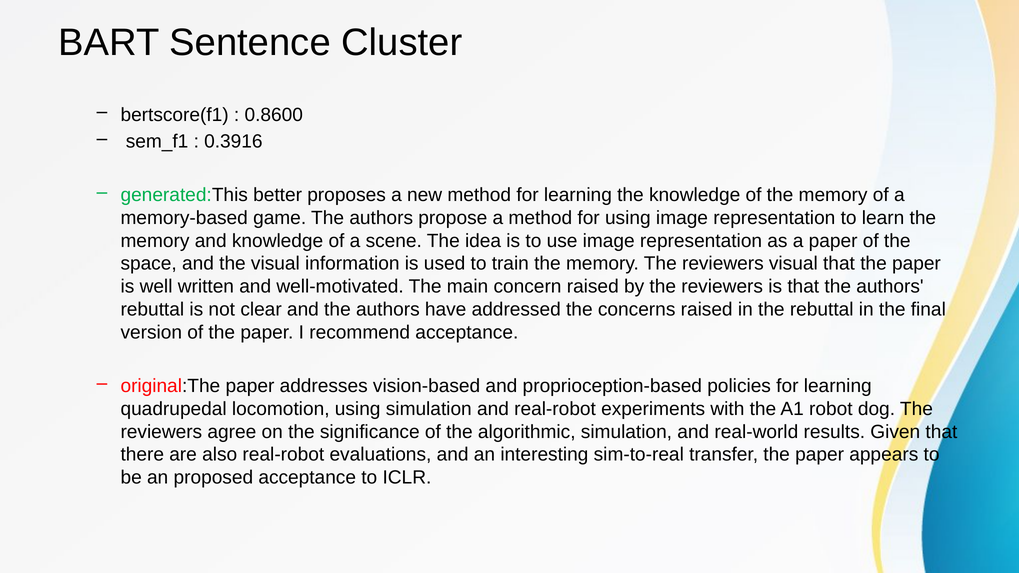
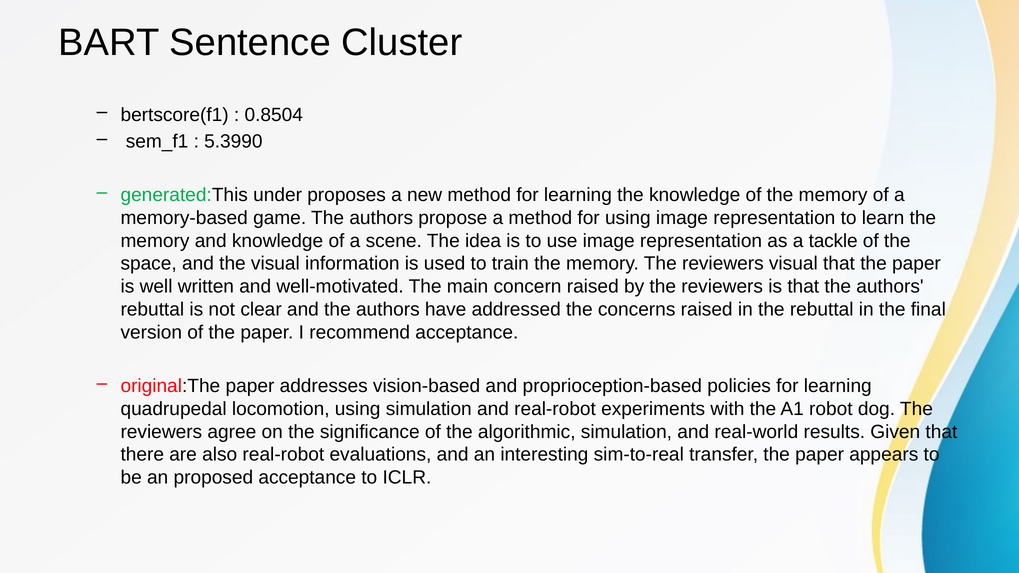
0.8600: 0.8600 -> 0.8504
0.3916: 0.3916 -> 5.3990
better: better -> under
a paper: paper -> tackle
